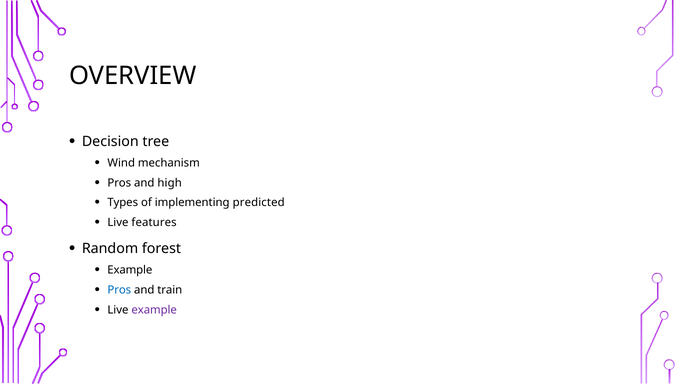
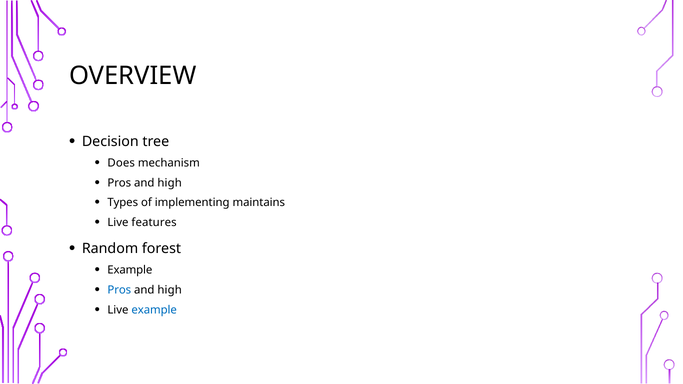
Wind: Wind -> Does
predicted: predicted -> maintains
train at (170, 290): train -> high
example at (154, 310) colour: purple -> blue
